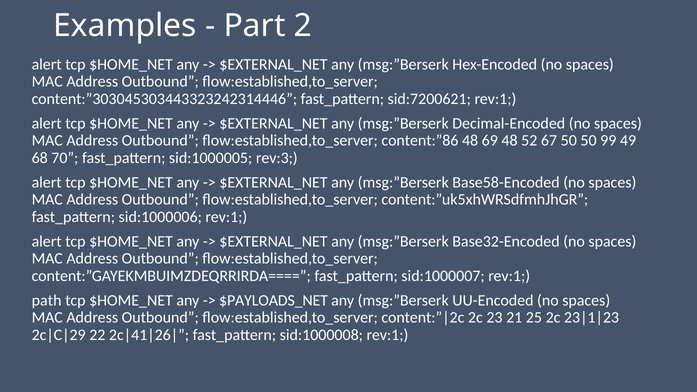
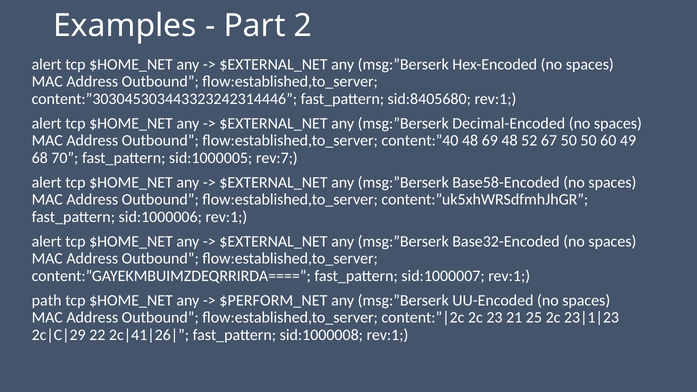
sid:7200621: sid:7200621 -> sid:8405680
content:”86: content:”86 -> content:”40
99: 99 -> 60
rev:3: rev:3 -> rev:7
$PAYLOADS_NET: $PAYLOADS_NET -> $PERFORM_NET
